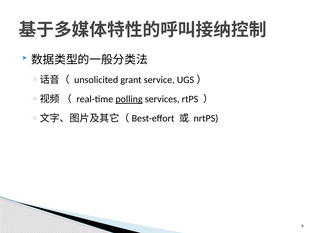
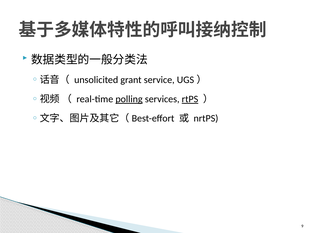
rtPS underline: none -> present
